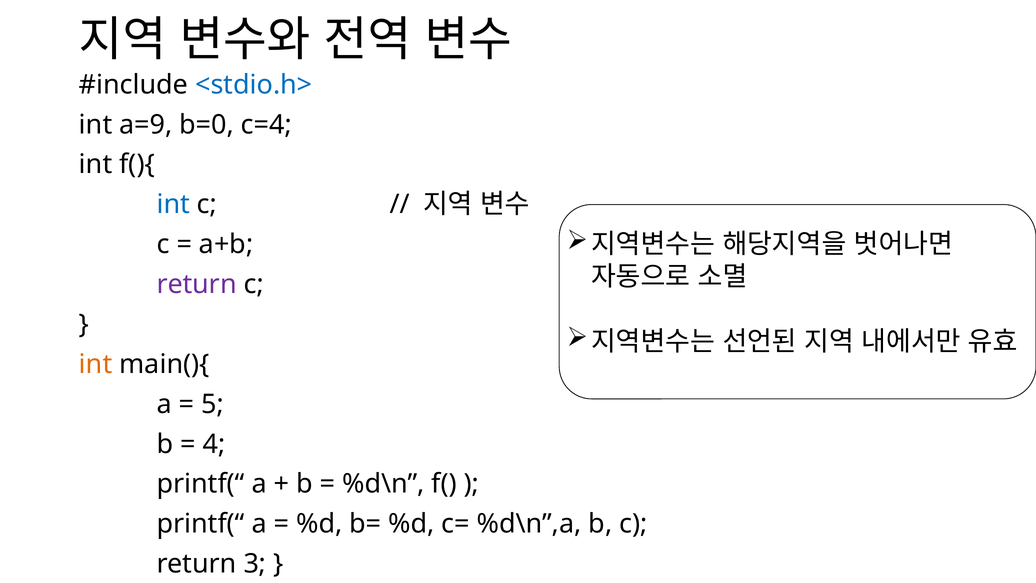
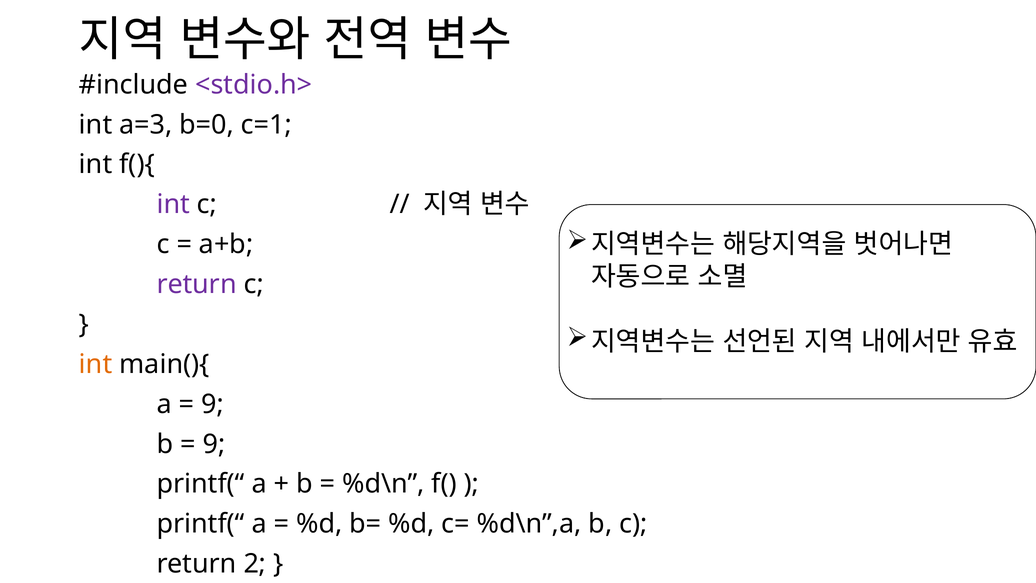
<stdio.h> colour: blue -> purple
a=9: a=9 -> a=3
c=4: c=4 -> c=1
int at (173, 204) colour: blue -> purple
5 at (212, 404): 5 -> 9
4 at (214, 444): 4 -> 9
3: 3 -> 2
